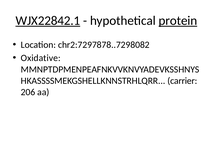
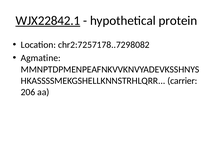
protein underline: present -> none
chr2:7297878..7298082: chr2:7297878..7298082 -> chr2:7257178..7298082
Oxidative: Oxidative -> Agmatine
